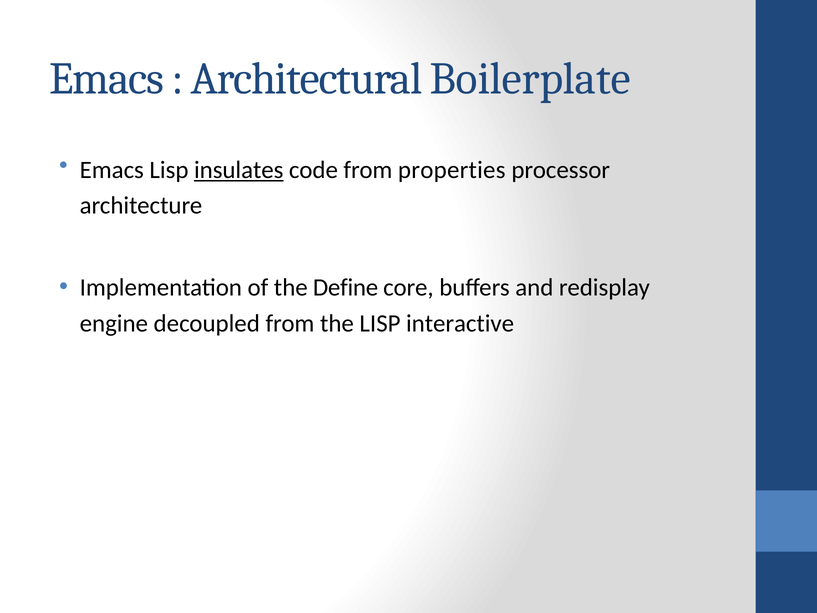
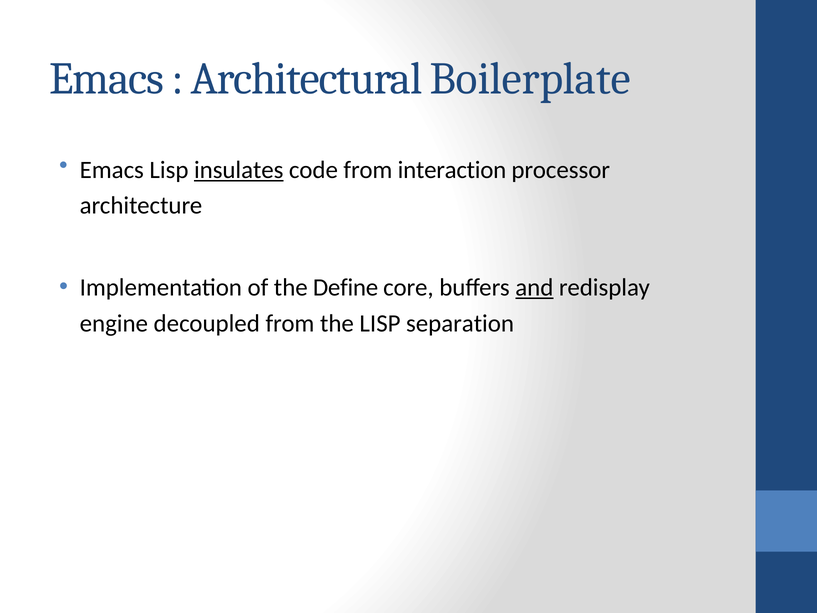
properties: properties -> interaction
and underline: none -> present
interactive: interactive -> separation
